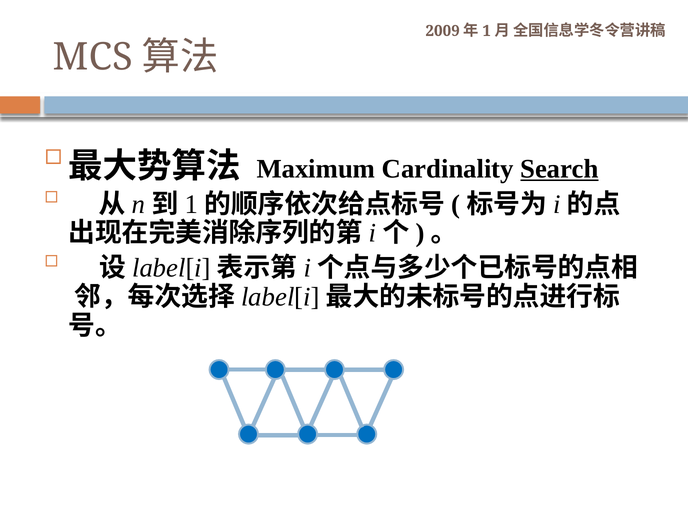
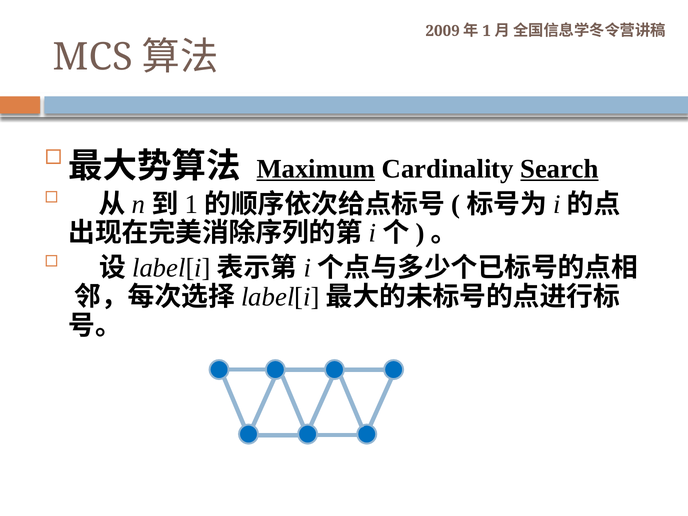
Maximum underline: none -> present
